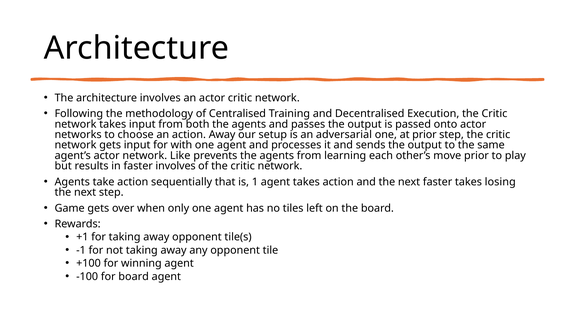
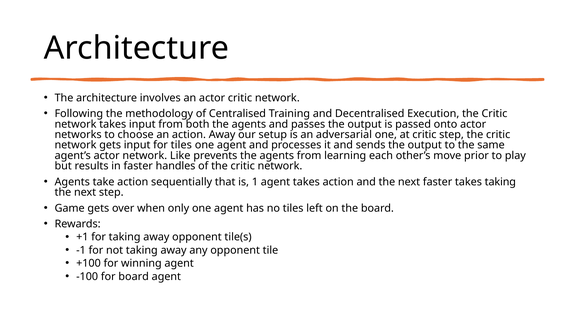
at prior: prior -> critic
for with: with -> tiles
faster involves: involves -> handles
takes losing: losing -> taking
